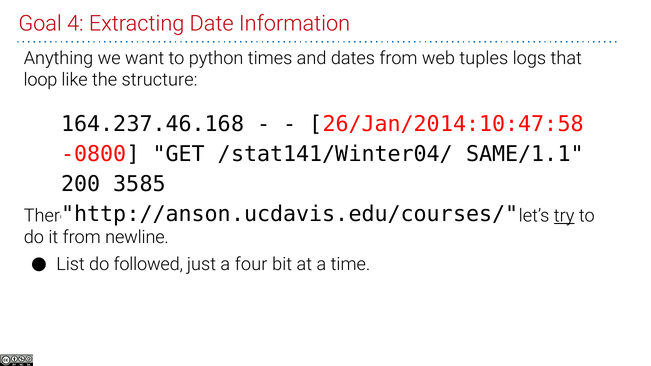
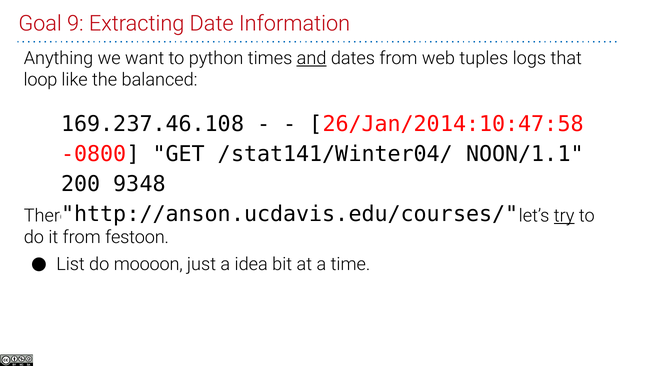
4: 4 -> 9
and underline: none -> present
structure: structure -> balanced
164.237.46.168: 164.237.46.168 -> 169.237.46.108
SAME/1.1: SAME/1.1 -> NOON/1.1
3585: 3585 -> 9348
newline: newline -> festoon
followed: followed -> moooon
four: four -> idea
